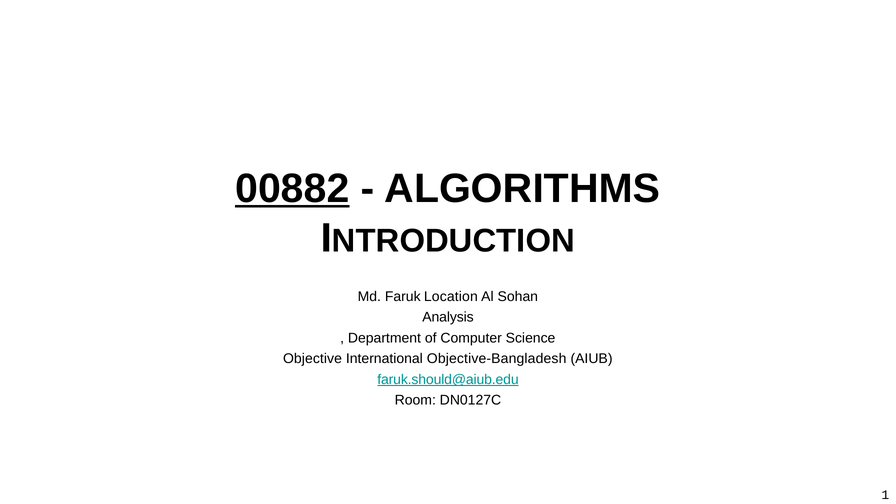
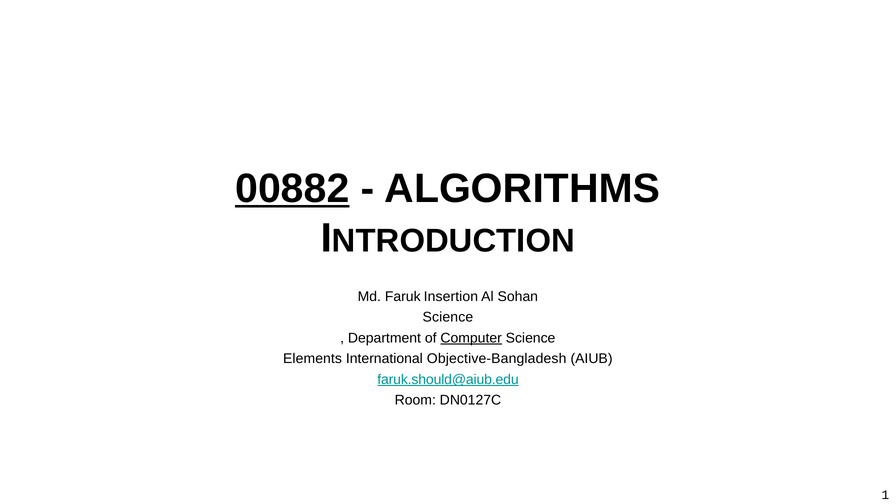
Location: Location -> Insertion
Analysis at (448, 317): Analysis -> Science
Computer underline: none -> present
Objective: Objective -> Elements
